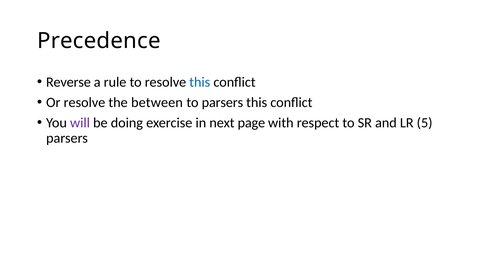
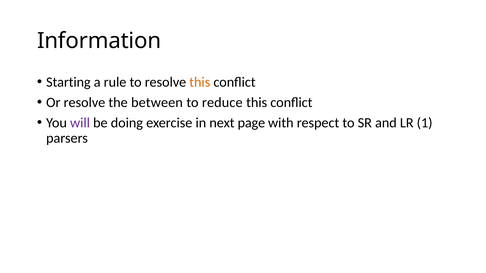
Precedence: Precedence -> Information
Reverse: Reverse -> Starting
this at (200, 82) colour: blue -> orange
to parsers: parsers -> reduce
5: 5 -> 1
